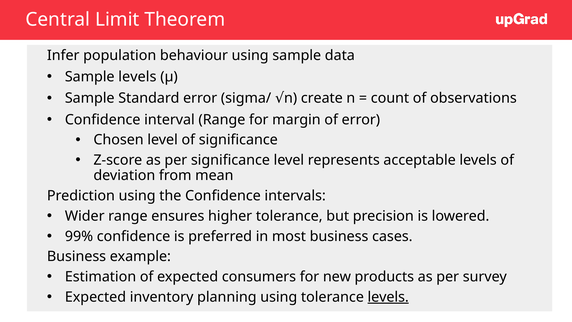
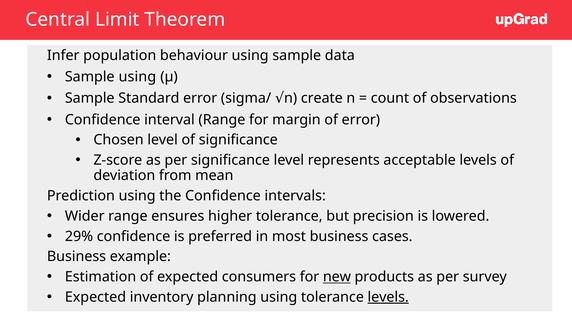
Sample levels: levels -> using
99%: 99% -> 29%
new underline: none -> present
